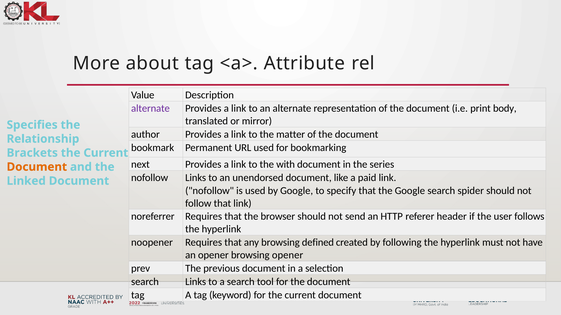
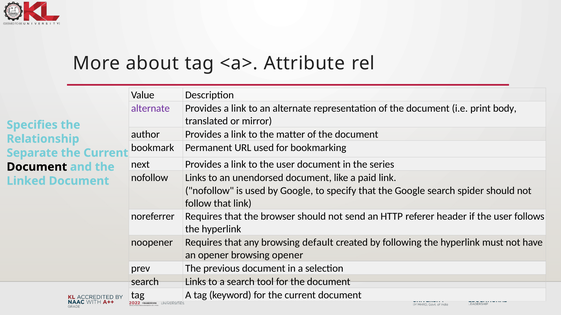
Brackets: Brackets -> Separate
to the with: with -> user
Document at (37, 167) colour: orange -> black
defined: defined -> default
